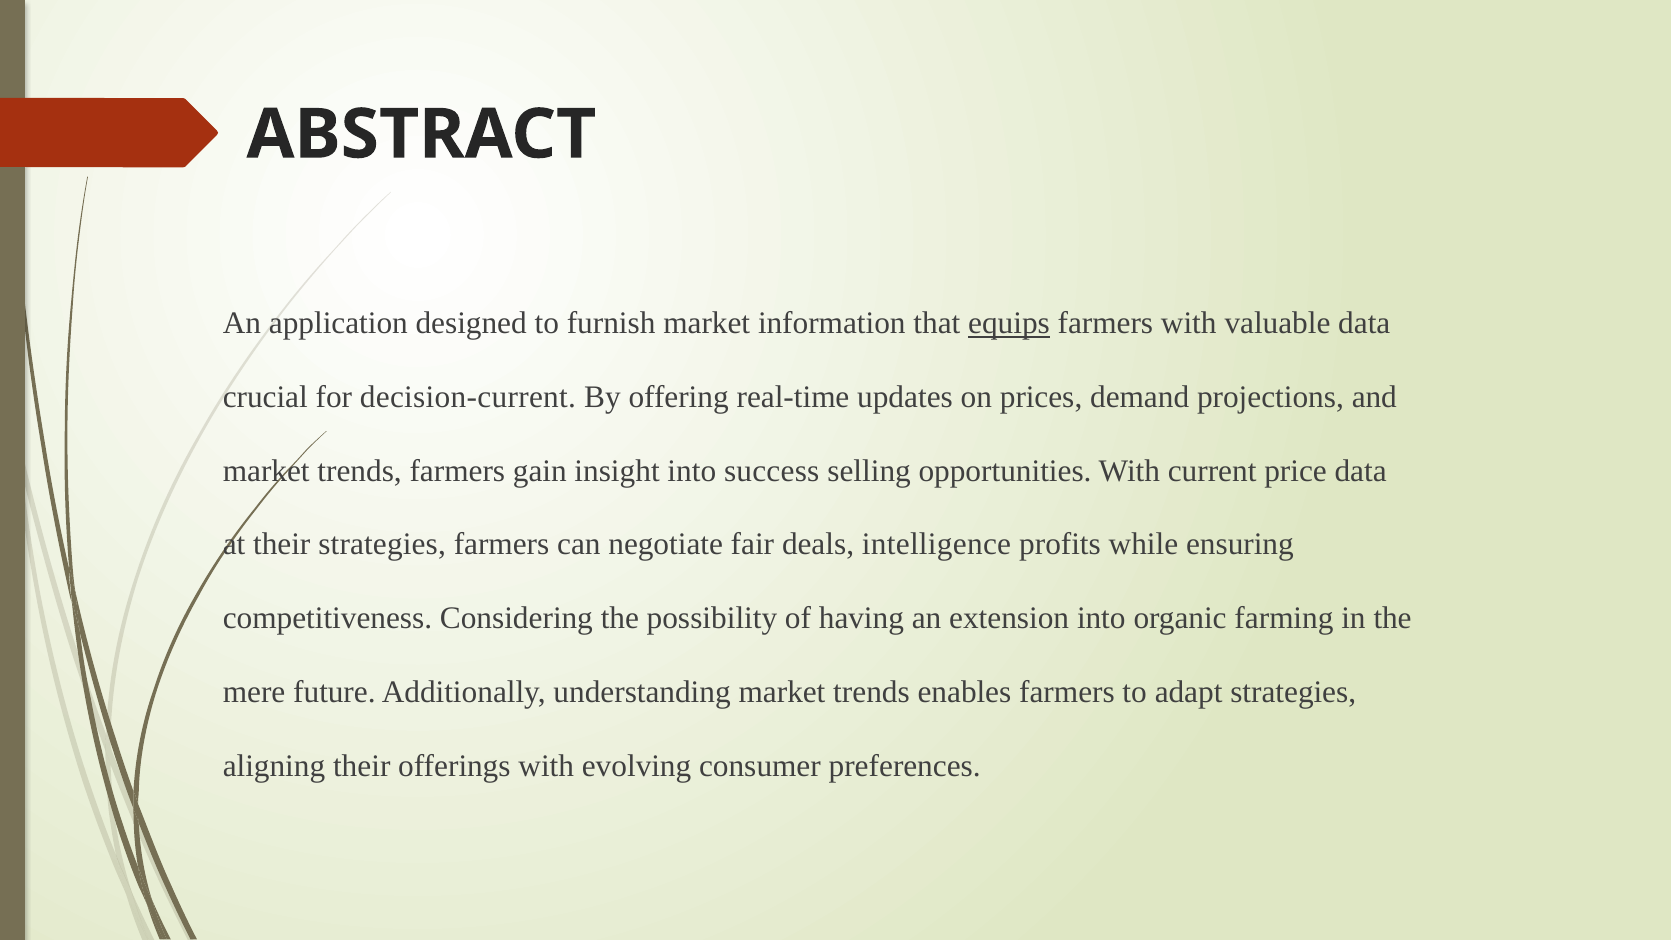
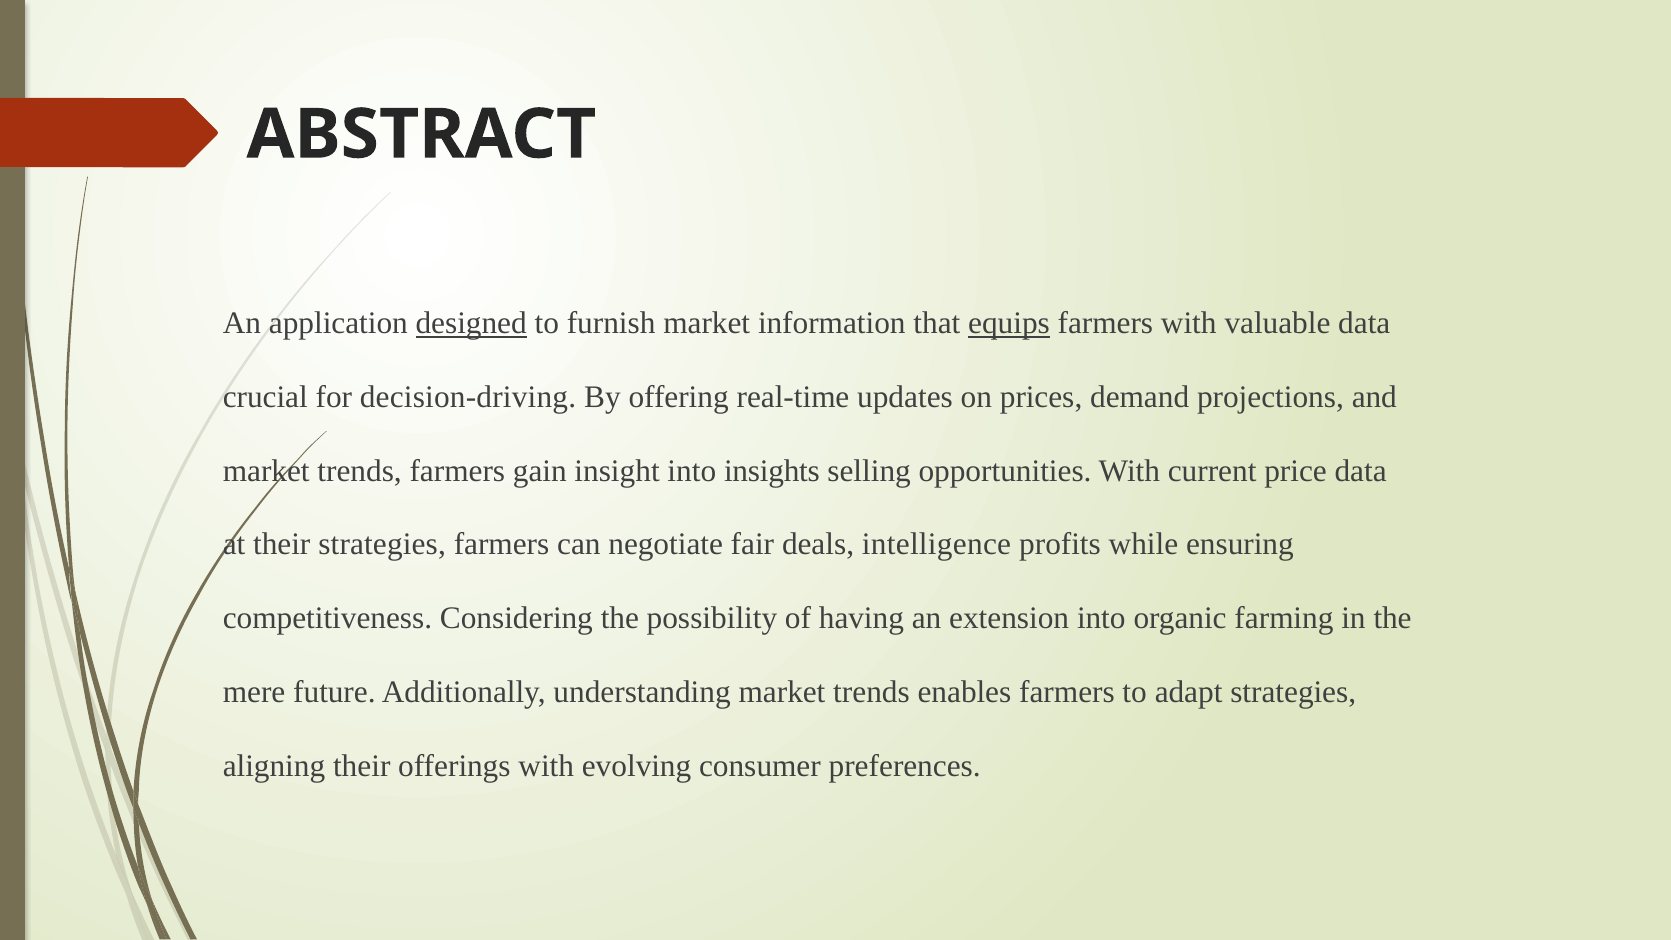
designed underline: none -> present
decision-current: decision-current -> decision-driving
success: success -> insights
